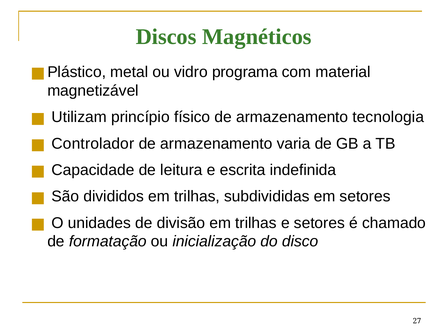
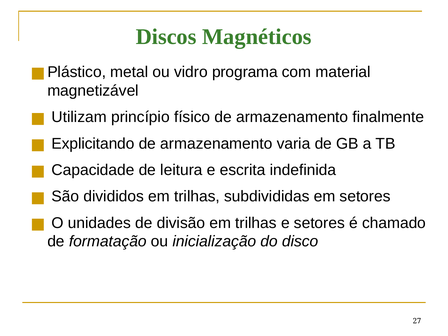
tecnologia: tecnologia -> finalmente
Controlador: Controlador -> Explicitando
